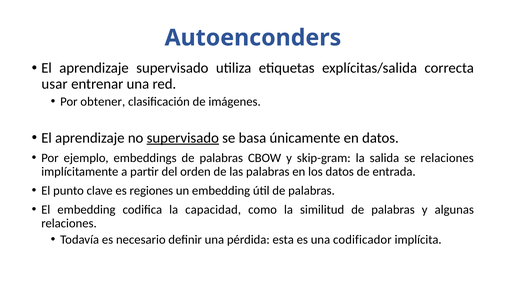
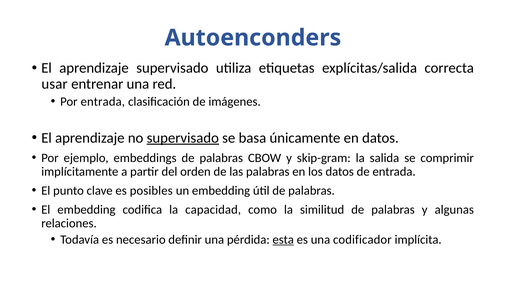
Por obtener: obtener -> entrada
se relaciones: relaciones -> comprimir
regiones: regiones -> posibles
esta underline: none -> present
